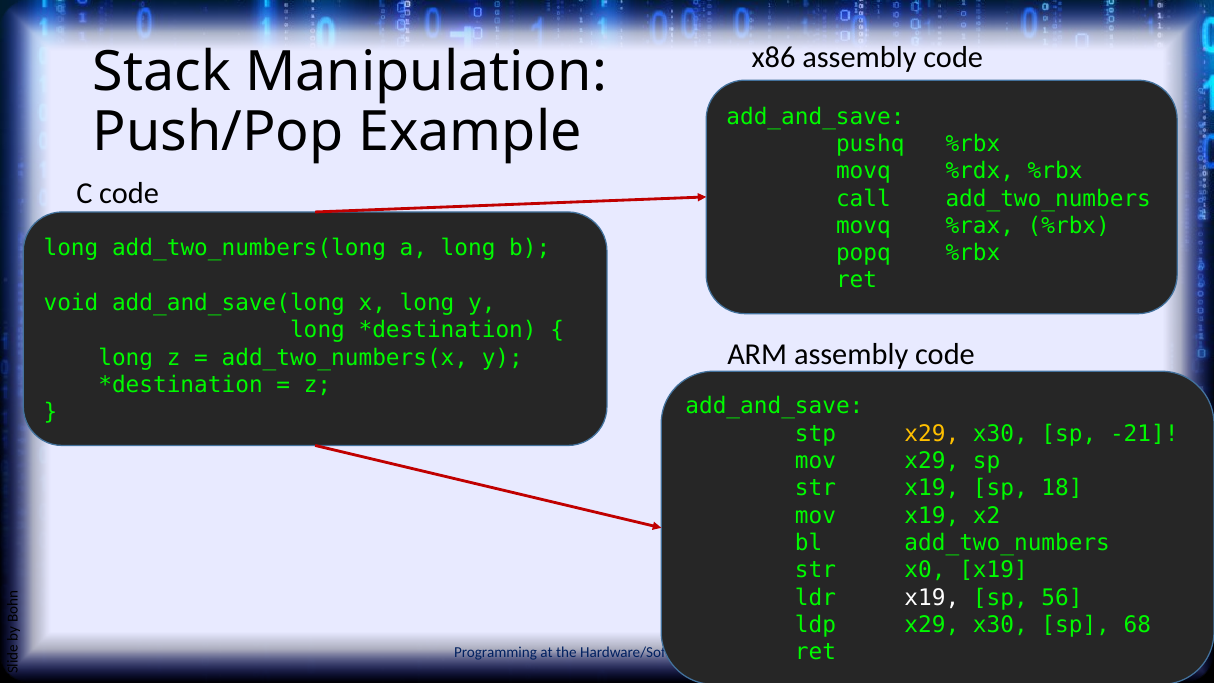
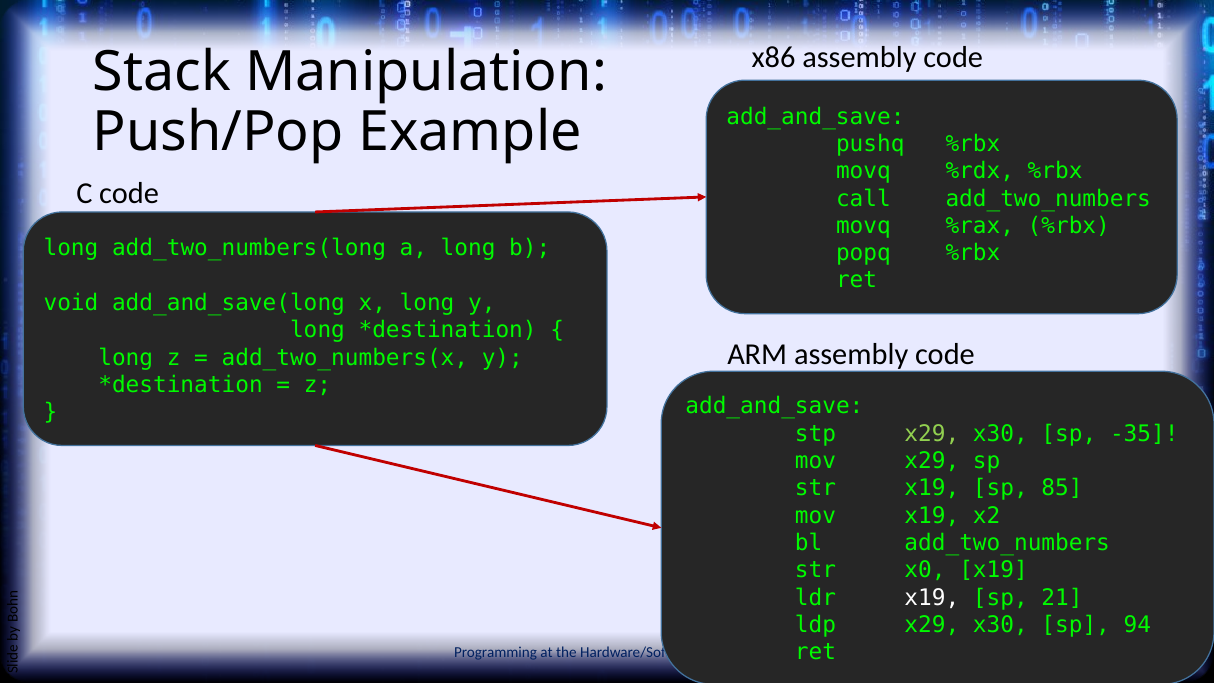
x29 at (932, 434) colour: yellow -> light green
-21: -21 -> -35
18: 18 -> 85
56: 56 -> 21
68: 68 -> 94
